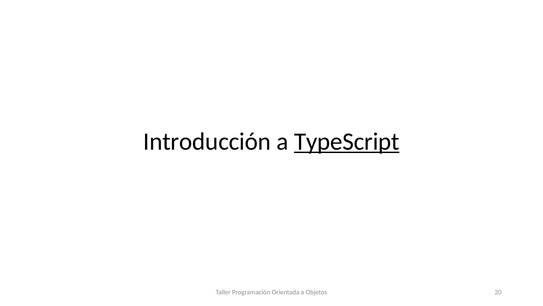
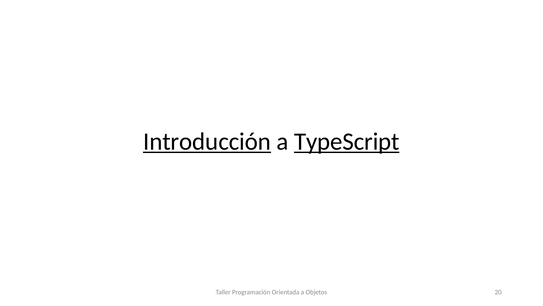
Introducción underline: none -> present
